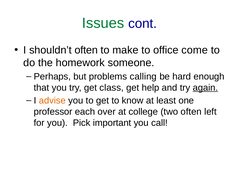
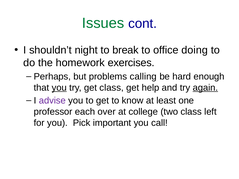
shouldn’t often: often -> night
make: make -> break
come: come -> doing
someone: someone -> exercises
you at (59, 88) underline: none -> present
advise colour: orange -> purple
two often: often -> class
